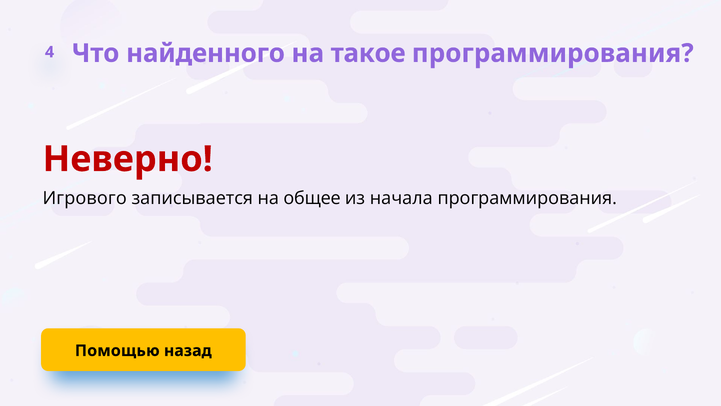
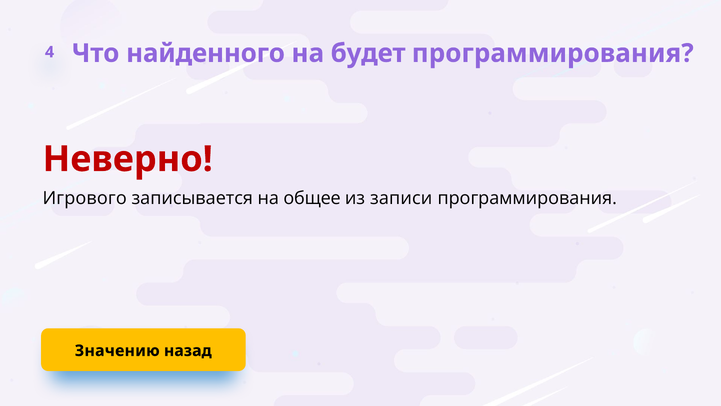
такое: такое -> будет
начала: начала -> записи
Помощью: Помощью -> Значению
